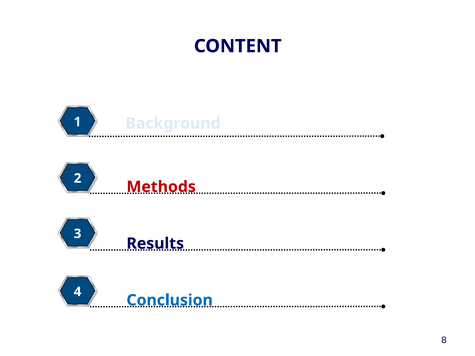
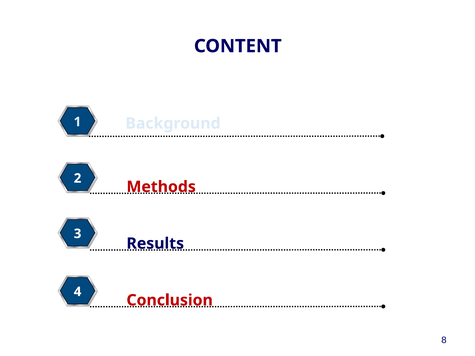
Conclusion colour: blue -> red
